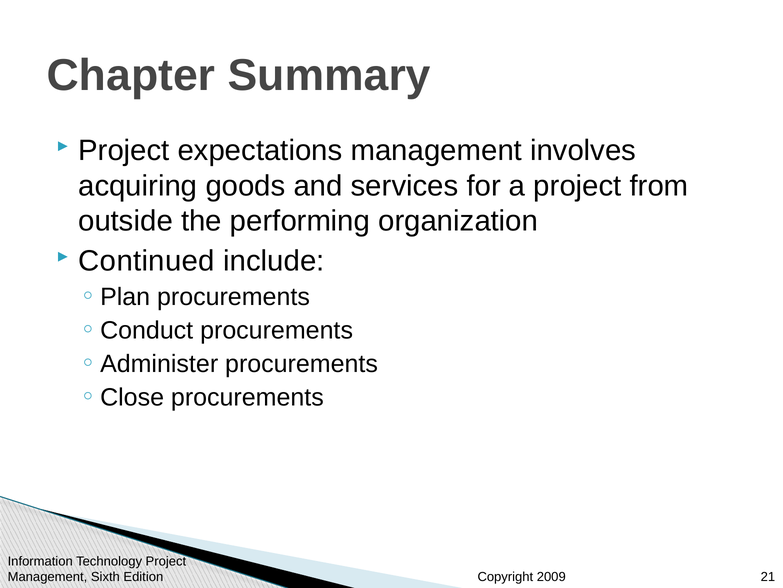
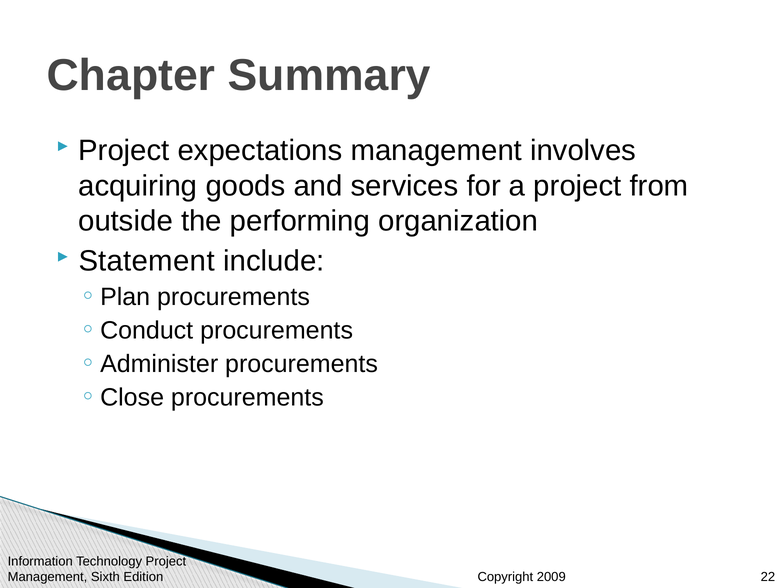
Continued: Continued -> Statement
21: 21 -> 22
